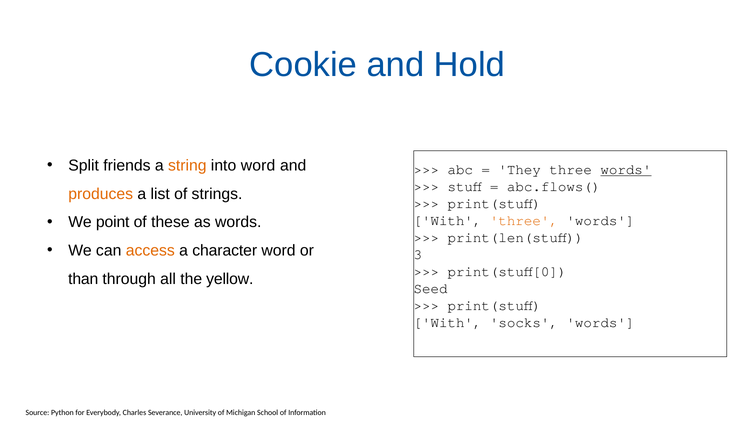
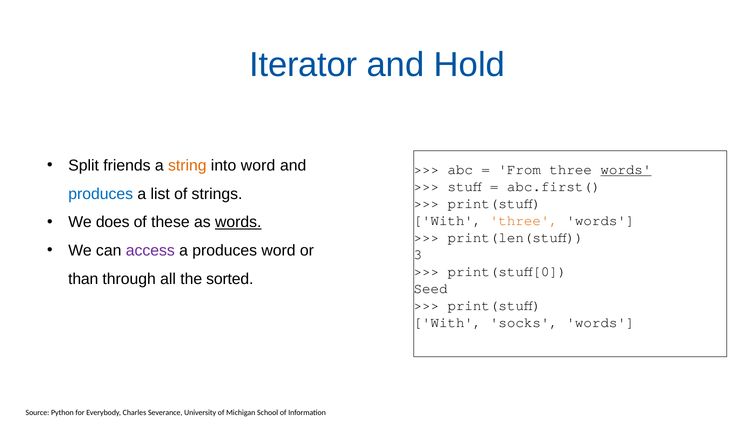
Cookie: Cookie -> Iterator
They: They -> From
abc.flows(: abc.flows( -> abc.first(
produces at (101, 194) colour: orange -> blue
point: point -> does
words at (238, 222) underline: none -> present
access colour: orange -> purple
a character: character -> produces
yellow: yellow -> sorted
